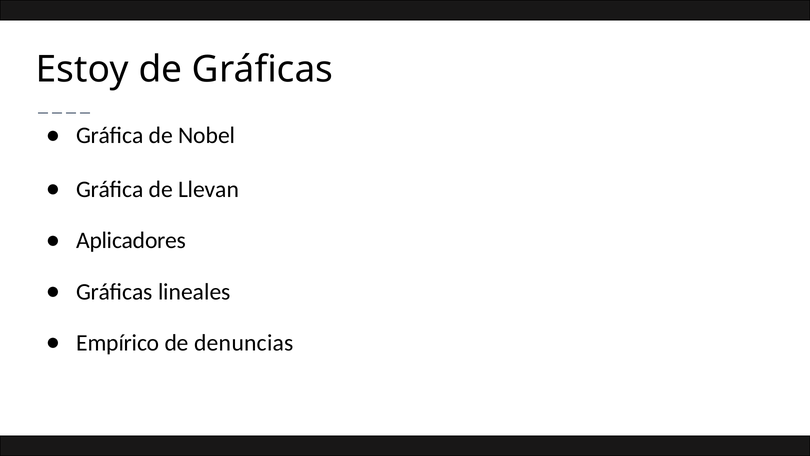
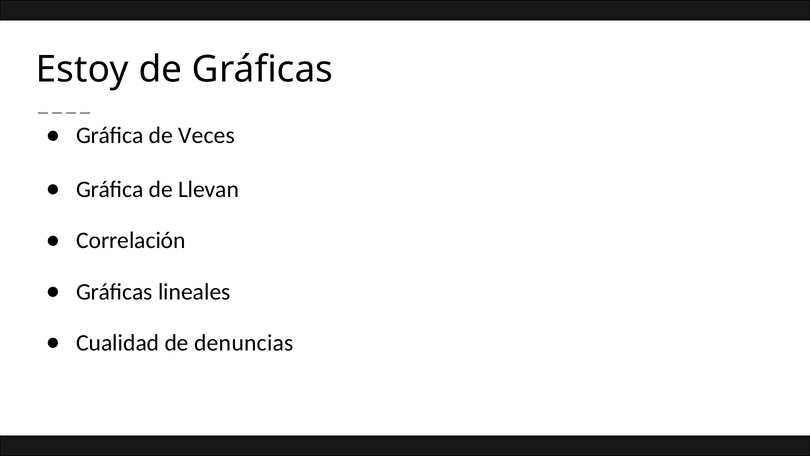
Nobel: Nobel -> Veces
Aplicadores: Aplicadores -> Correlación
Empírico: Empírico -> Cualidad
